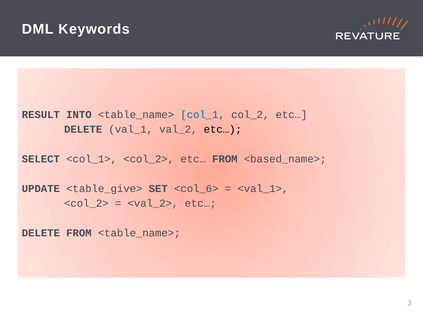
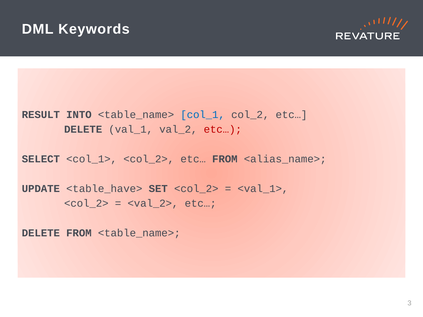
etc… at (223, 130) colour: black -> red
<based_name>: <based_name> -> <alias_name>
<table_give>: <table_give> -> <table_have>
SET <col_6>: <col_6> -> <col_2>
